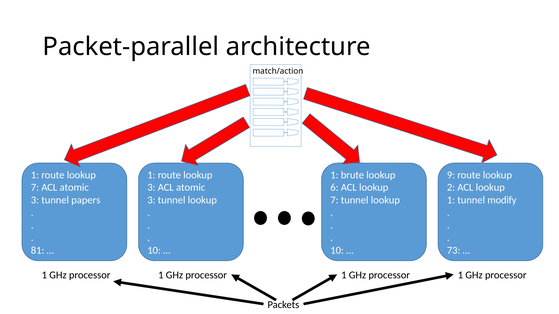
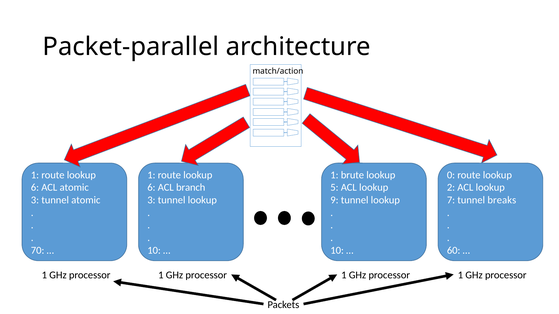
9: 9 -> 0
7 at (35, 188): 7 -> 6
3 at (151, 188): 3 -> 6
atomic at (191, 188): atomic -> branch
6: 6 -> 5
tunnel papers: papers -> atomic
7 at (334, 200): 7 -> 9
1 at (451, 200): 1 -> 7
modify: modify -> breaks
81: 81 -> 70
73: 73 -> 60
